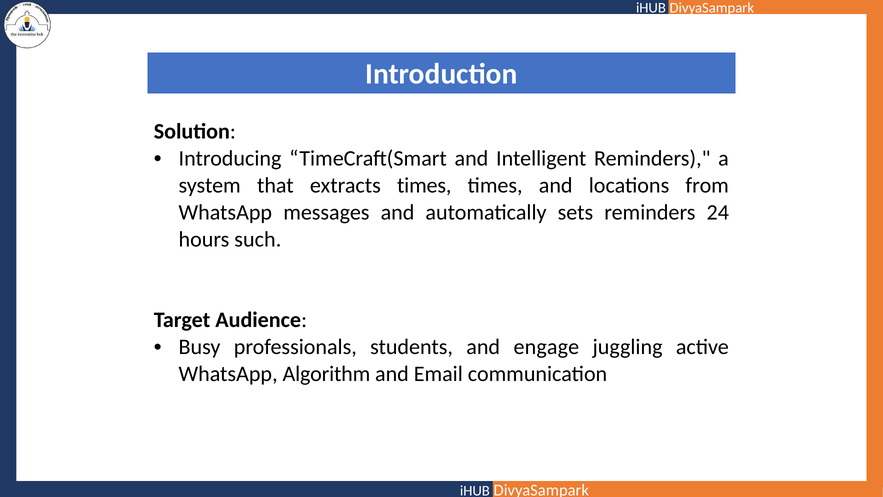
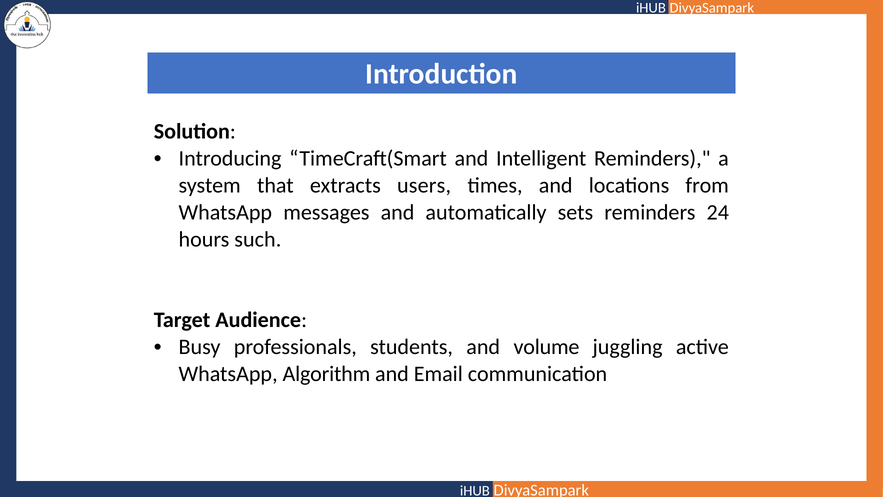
extracts times: times -> users
engage: engage -> volume
